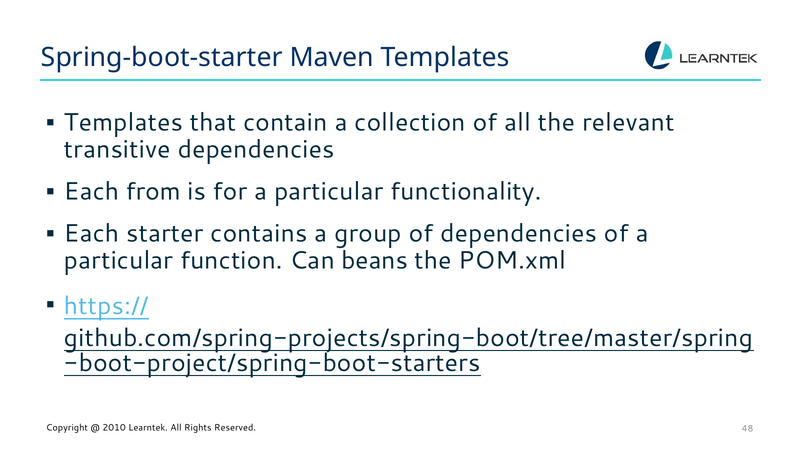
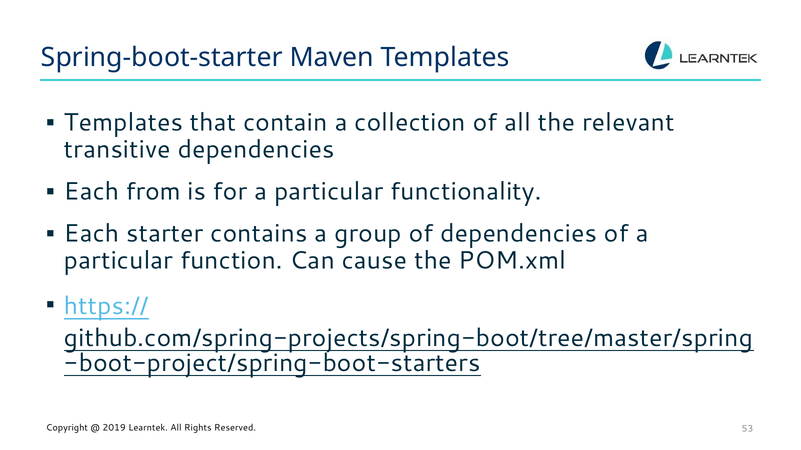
beans: beans -> cause
2010: 2010 -> 2019
48: 48 -> 53
